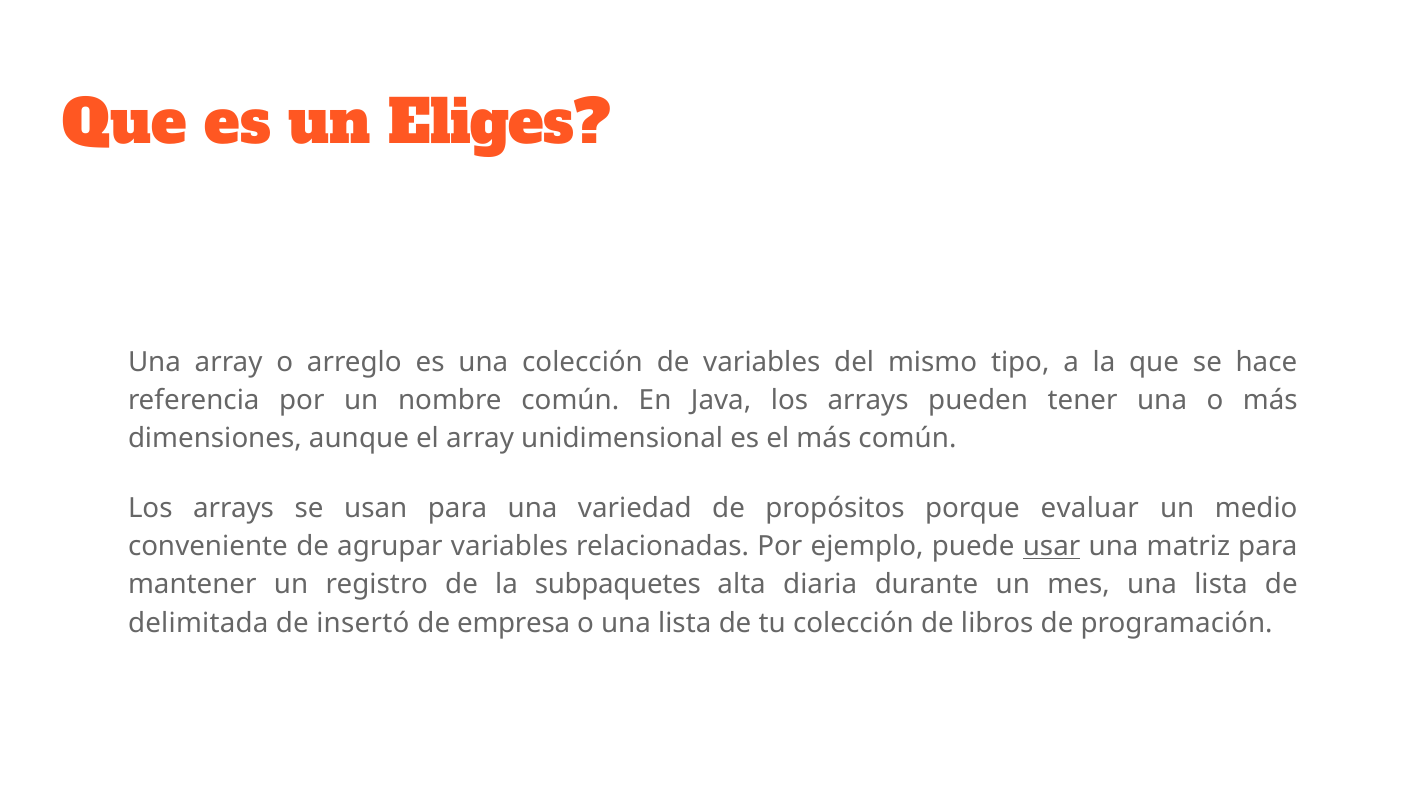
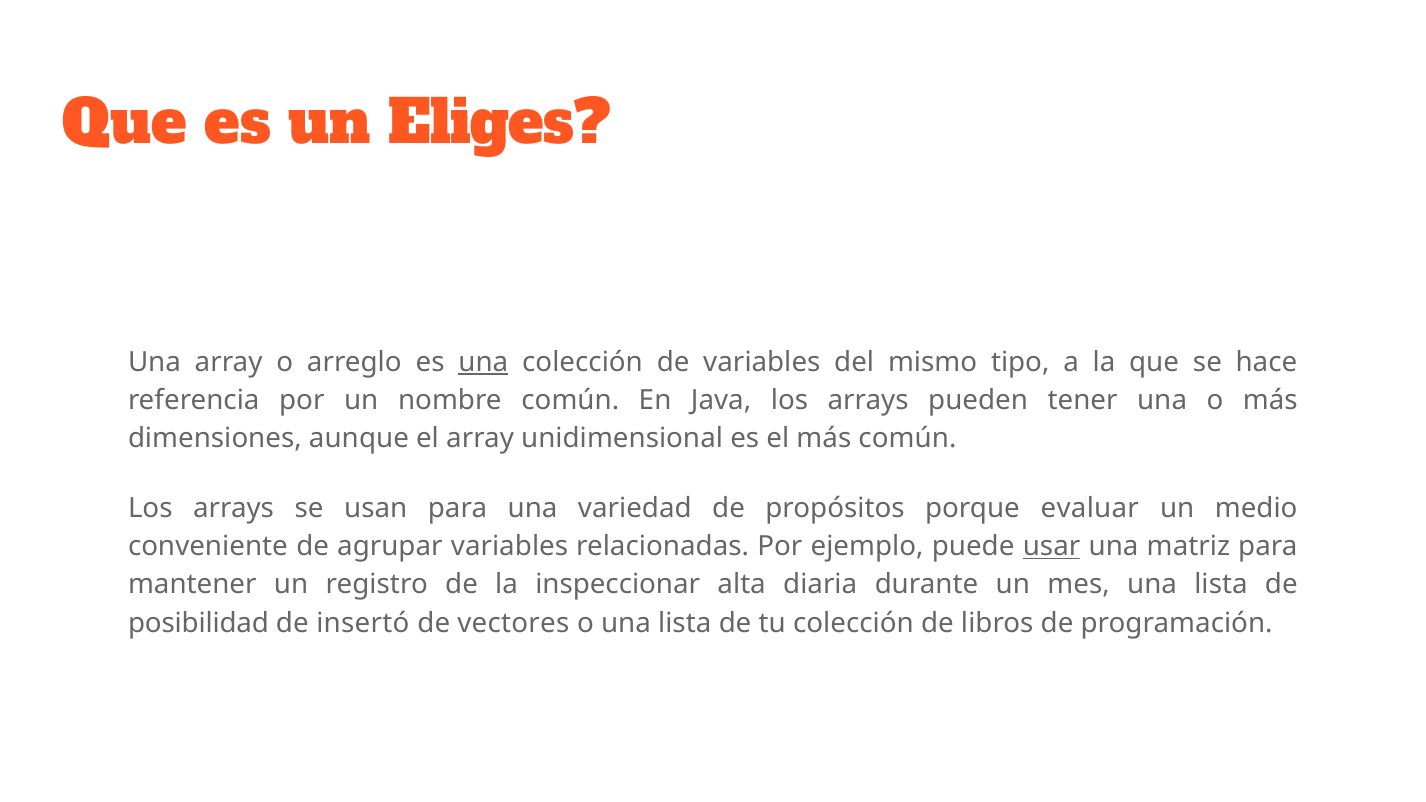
una at (483, 362) underline: none -> present
subpaquetes: subpaquetes -> inspeccionar
delimitada: delimitada -> posibilidad
empresa: empresa -> vectores
